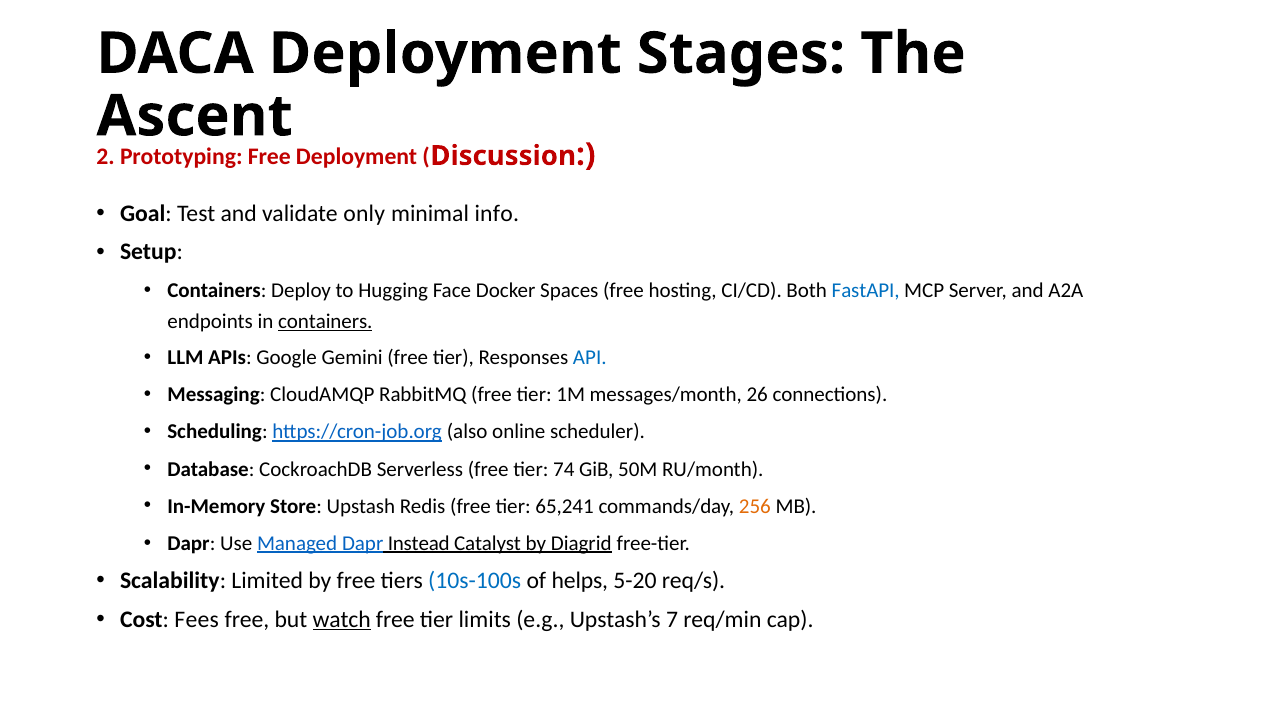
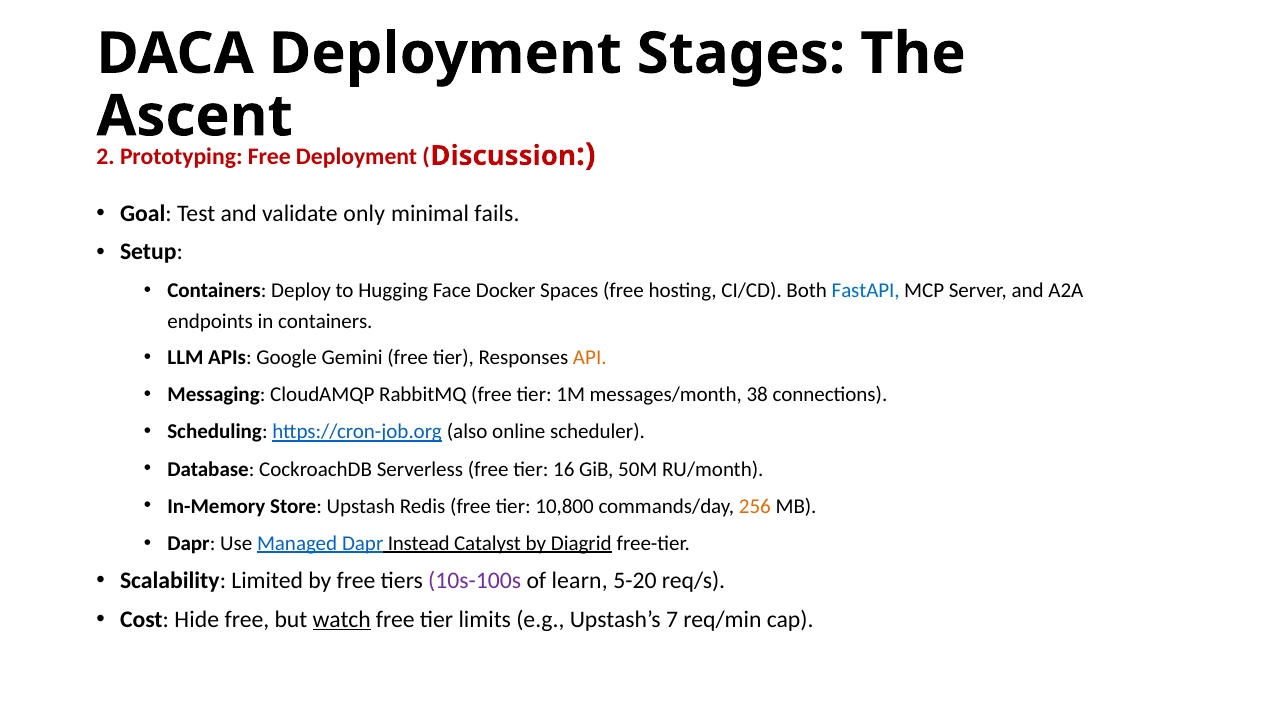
info: info -> fails
containers at (325, 321) underline: present -> none
API colour: blue -> orange
26: 26 -> 38
74: 74 -> 16
65,241: 65,241 -> 10,800
10s-100s colour: blue -> purple
helps: helps -> learn
Fees: Fees -> Hide
